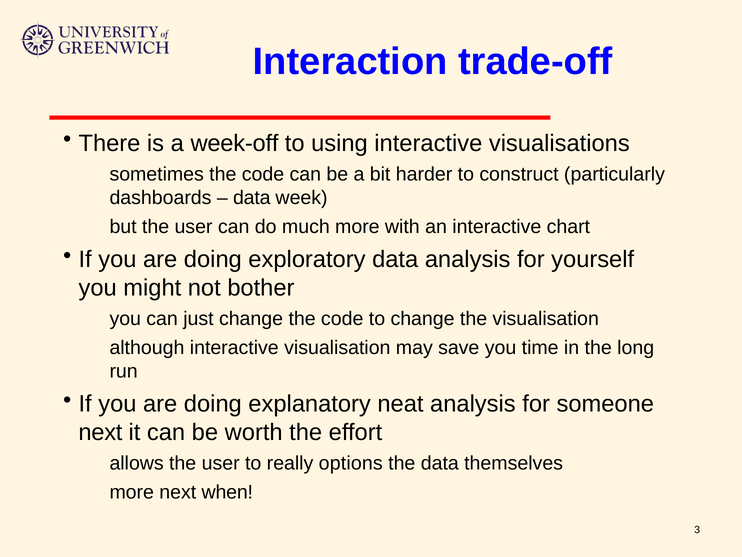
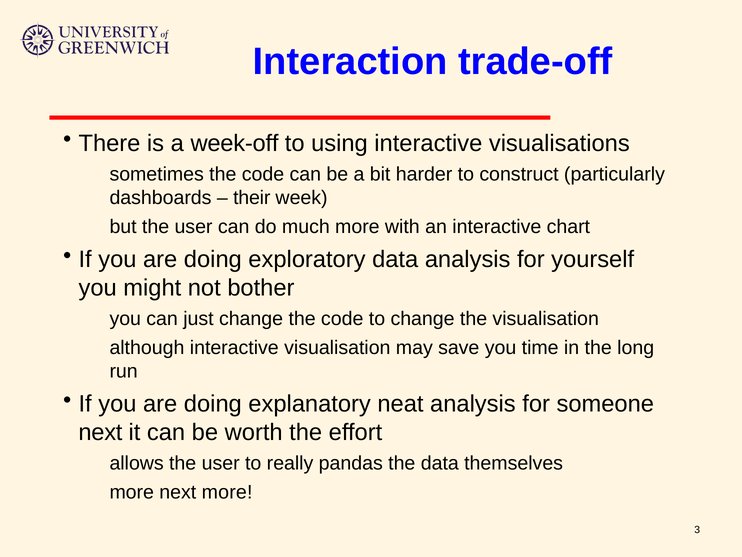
data at (252, 198): data -> their
options: options -> pandas
next when: when -> more
